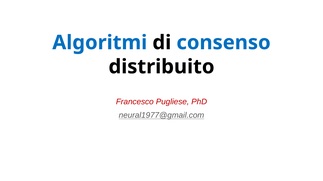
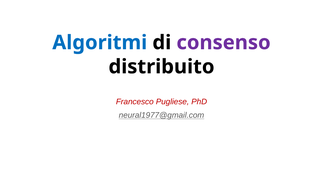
consenso colour: blue -> purple
